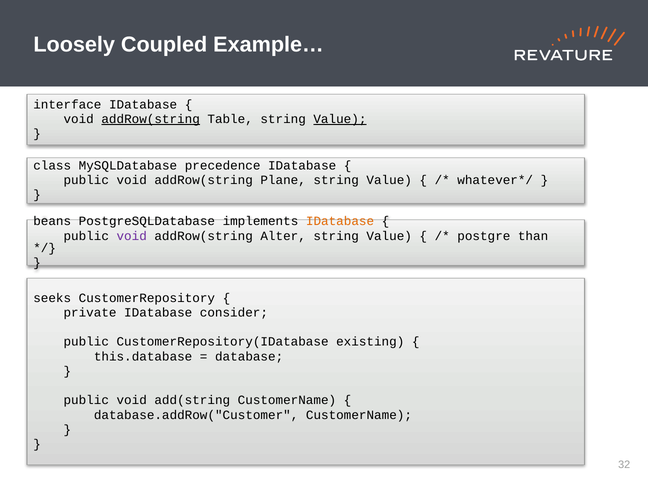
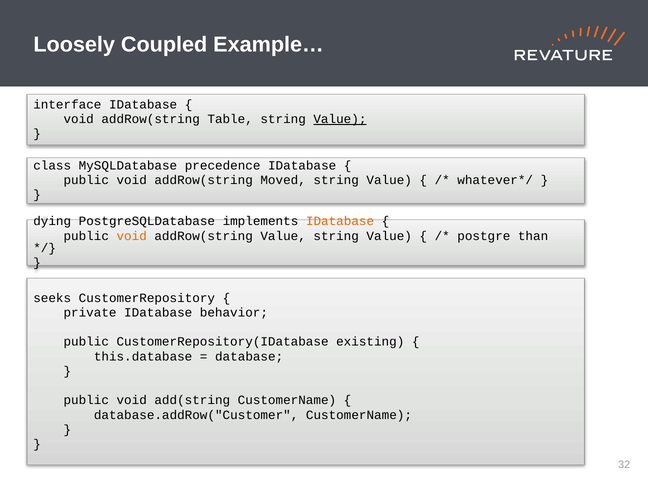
addRow(string at (151, 119) underline: present -> none
Plane: Plane -> Moved
beans: beans -> dying
void at (132, 236) colour: purple -> orange
addRow(string Alter: Alter -> Value
consider: consider -> behavior
